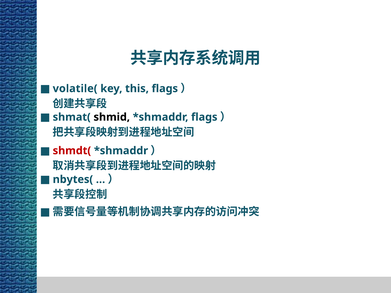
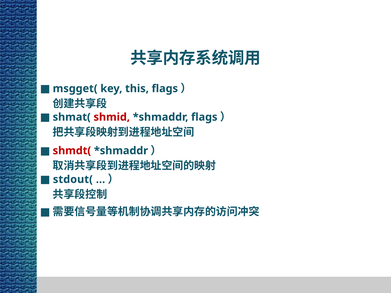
volatile(: volatile( -> msgget(
shmid colour: black -> red
nbytes(: nbytes( -> stdout(
